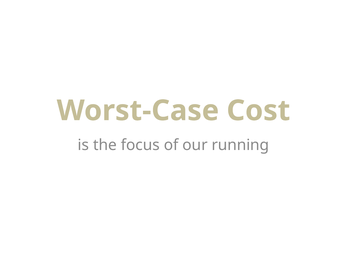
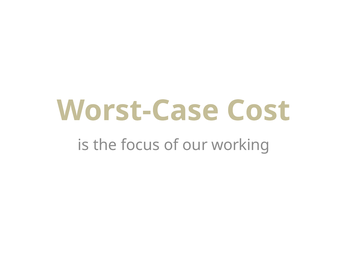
running: running -> working
